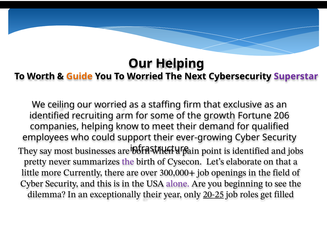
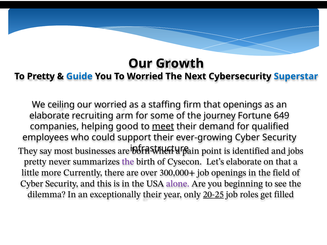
Our Helping: Helping -> Growth
To Worth: Worth -> Pretty
Guide colour: orange -> blue
Superstar colour: purple -> blue
that exclusive: exclusive -> openings
identified at (49, 116): identified -> elaborate
growth: growth -> journey
206: 206 -> 649
know: know -> good
meet underline: none -> present
